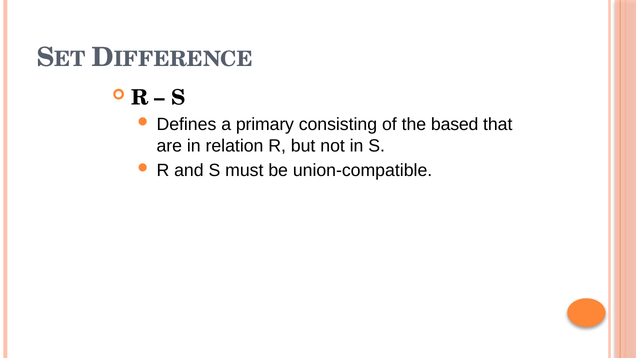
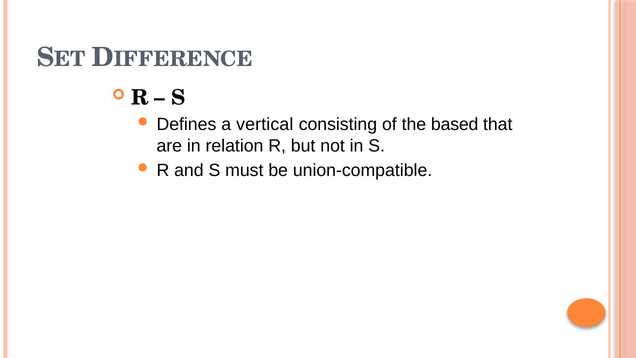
primary: primary -> vertical
